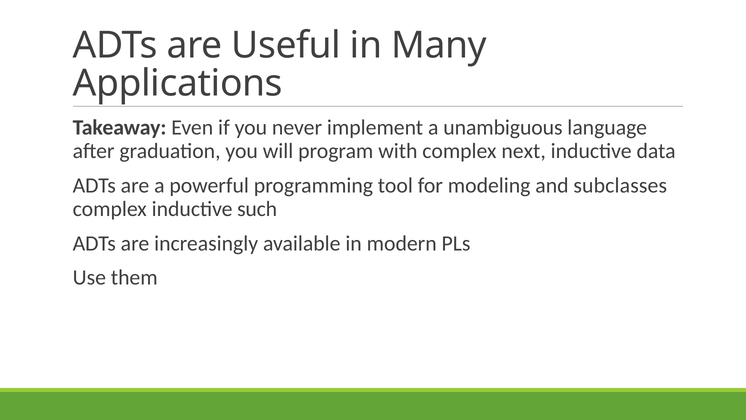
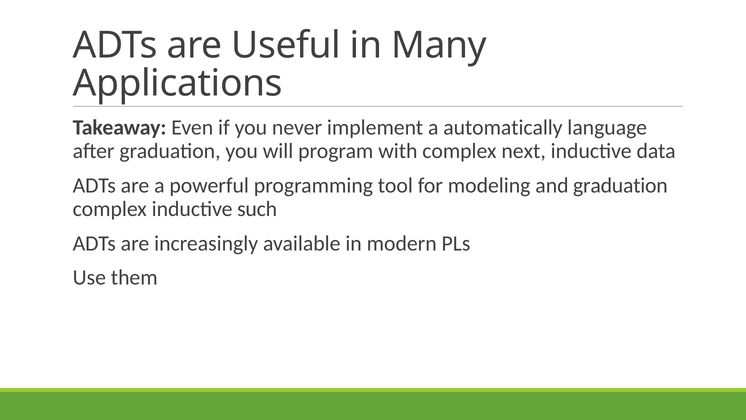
unambiguous: unambiguous -> automatically
and subclasses: subclasses -> graduation
